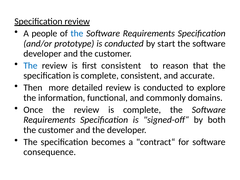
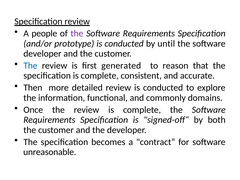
the at (77, 33) colour: blue -> purple
start: start -> until
first consistent: consistent -> generated
consequence: consequence -> unreasonable
